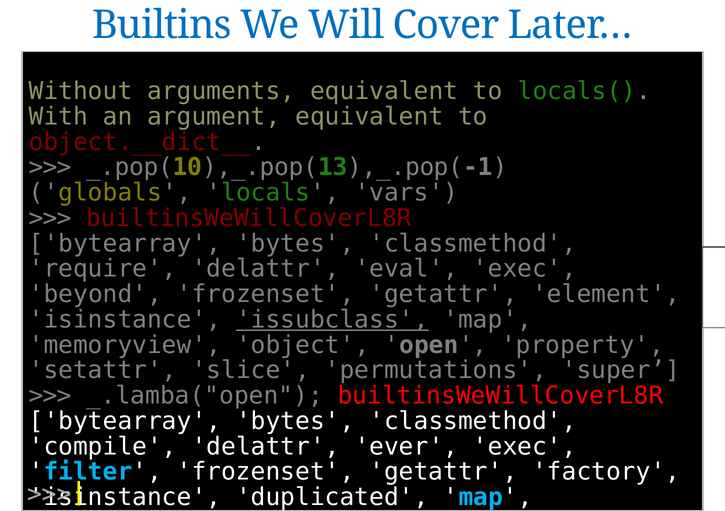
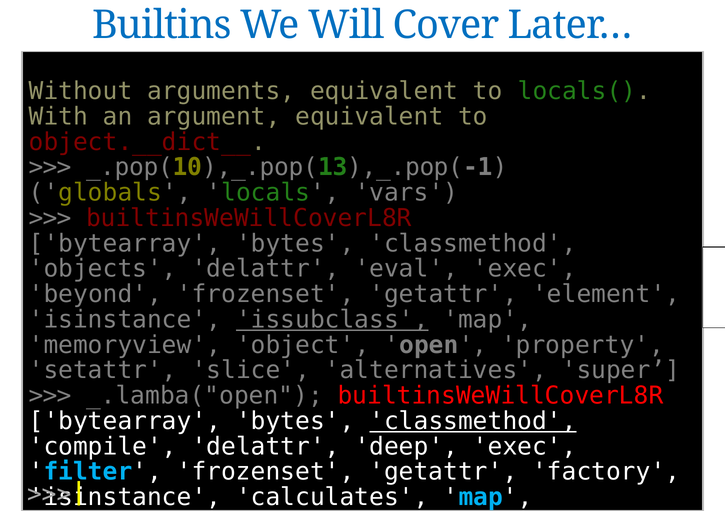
require: require -> objects
permutations: permutations -> alternatives
classmethod at (473, 421) underline: none -> present
ever: ever -> deep
duplicated: duplicated -> calculates
